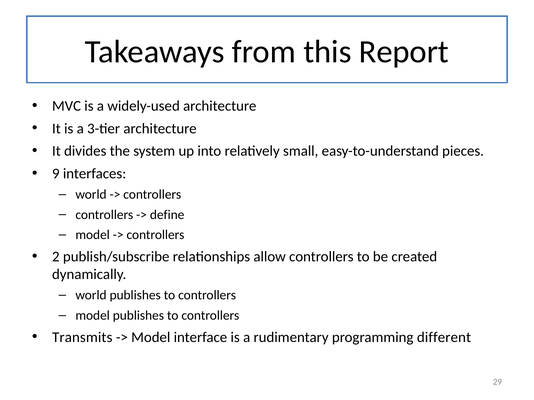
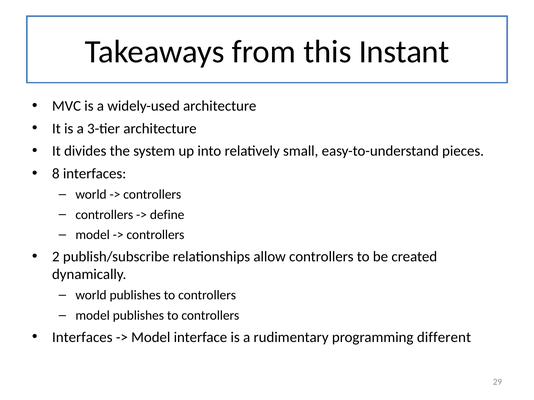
Report: Report -> Instant
9: 9 -> 8
Transmits at (82, 338): Transmits -> Interfaces
